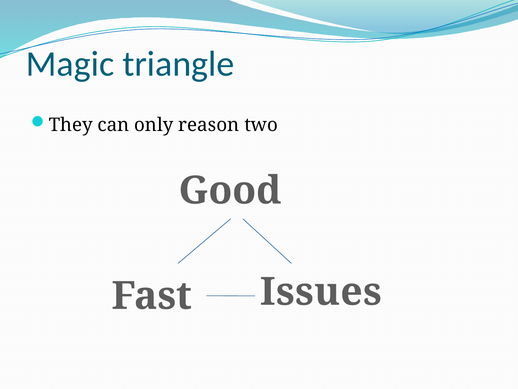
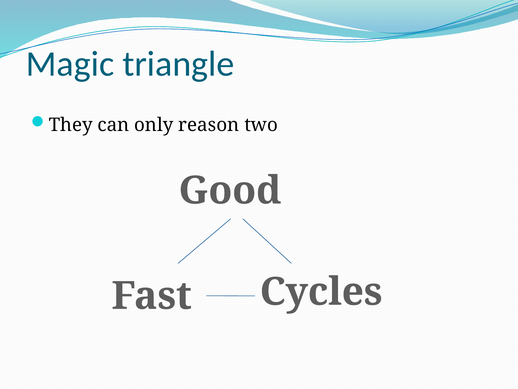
Issues: Issues -> Cycles
